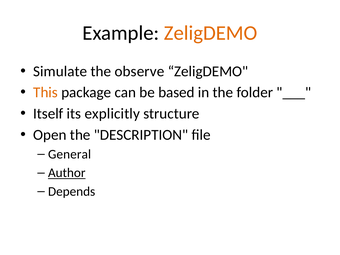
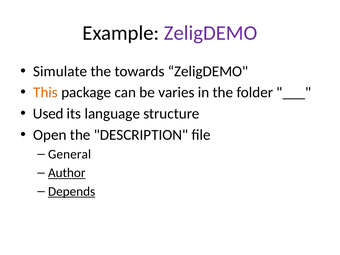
ZeligDEMO at (211, 33) colour: orange -> purple
observe: observe -> towards
based: based -> varies
Itself: Itself -> Used
explicitly: explicitly -> language
Depends underline: none -> present
